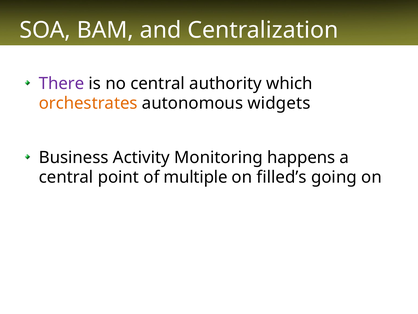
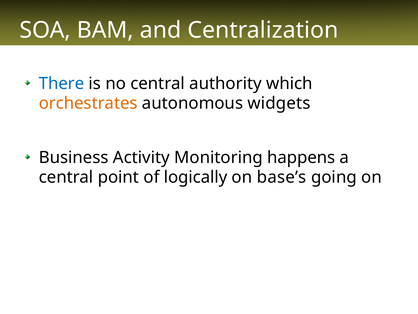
There colour: purple -> blue
multiple: multiple -> logically
filled’s: filled’s -> base’s
